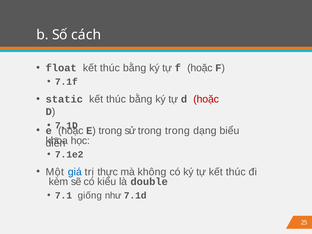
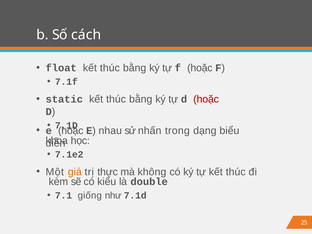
trong at (110, 131): trong -> nhau
sử trong: trong -> nhấn
giá colour: blue -> orange
